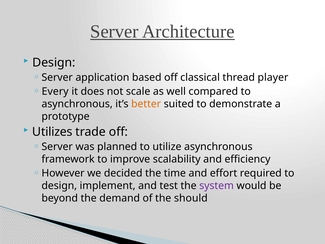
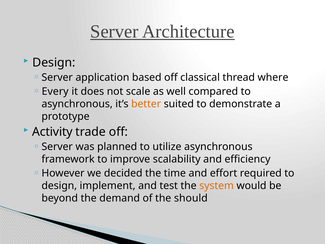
player: player -> where
Utilizes: Utilizes -> Activity
system colour: purple -> orange
